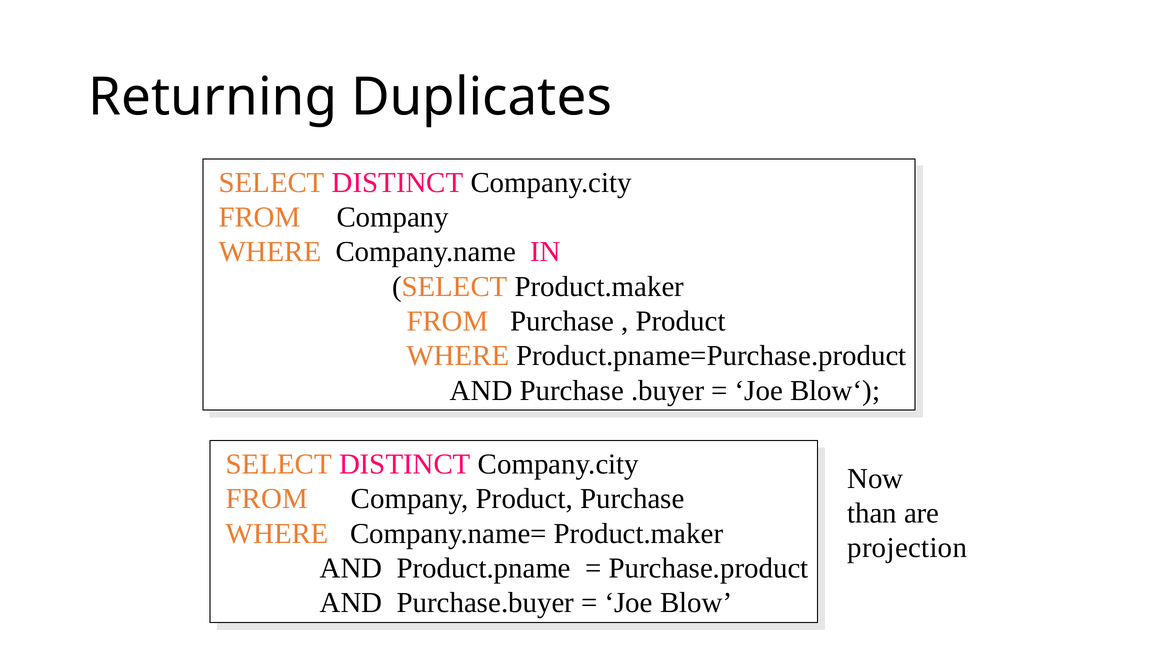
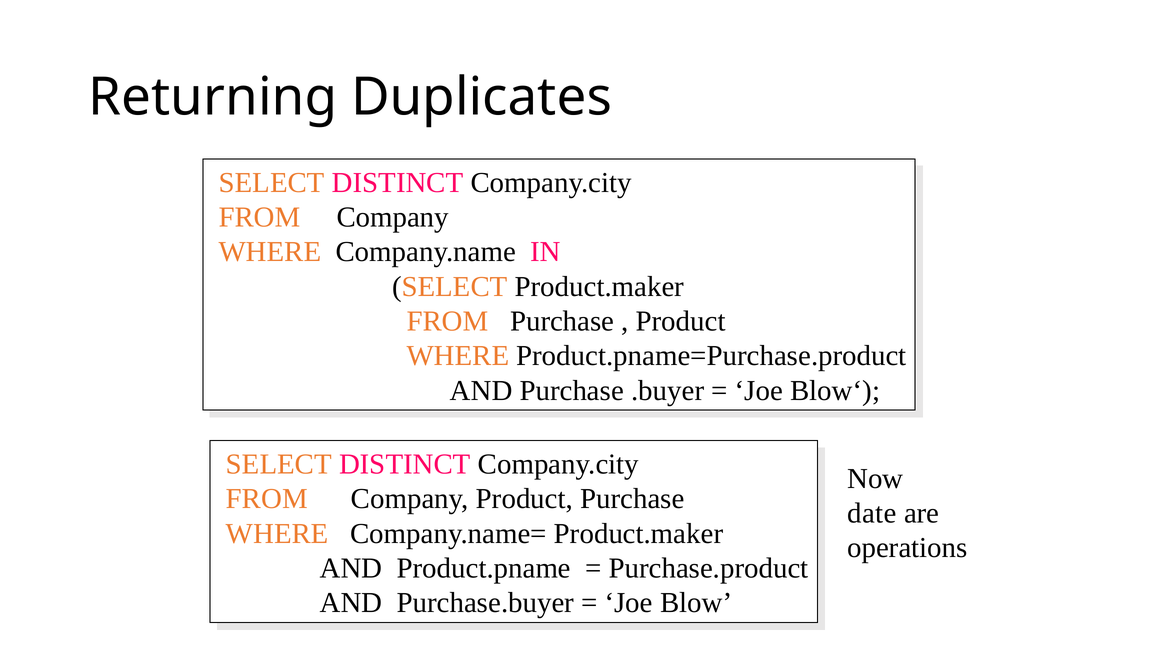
than: than -> date
projection: projection -> operations
